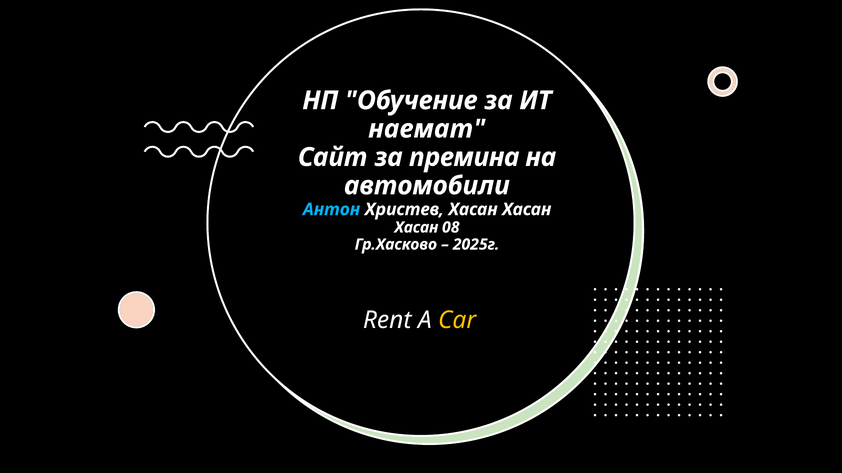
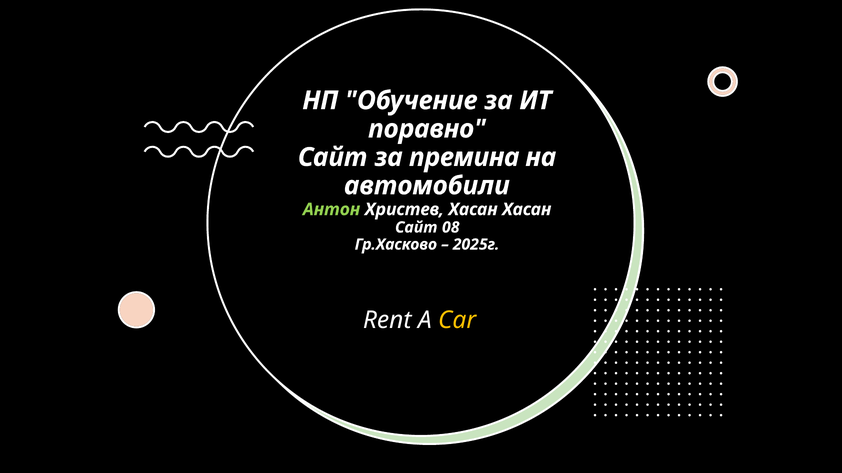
наемат: наемат -> поравно
Антон colour: light blue -> light green
Хасан at (416, 228): Хасан -> Сайт
